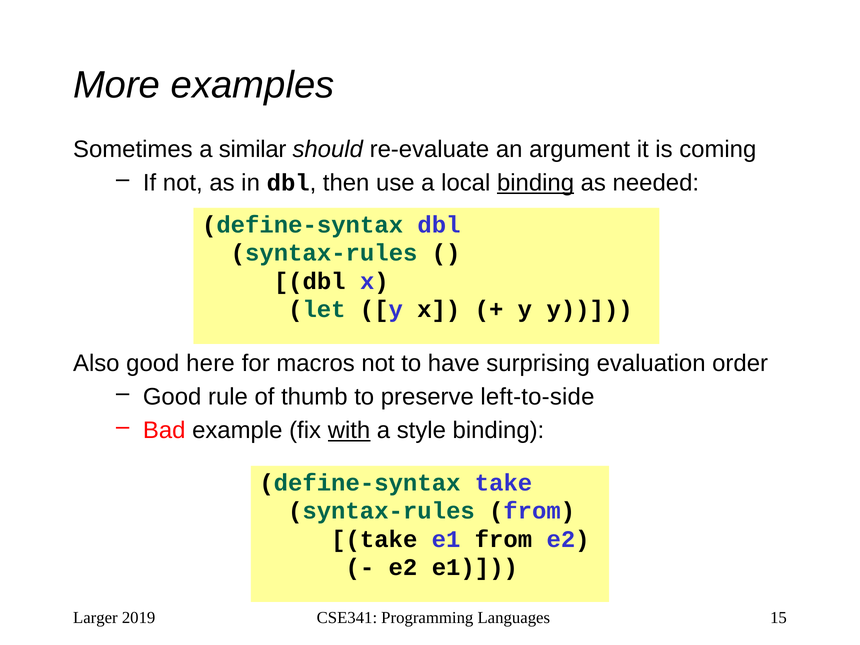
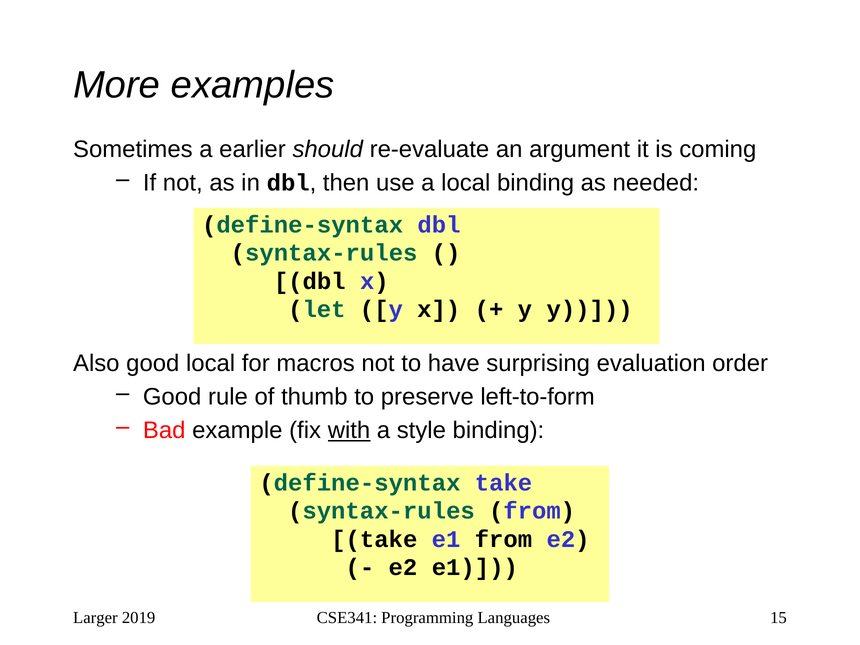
similar: similar -> earlier
binding at (536, 183) underline: present -> none
good here: here -> local
left-to-side: left-to-side -> left-to-form
